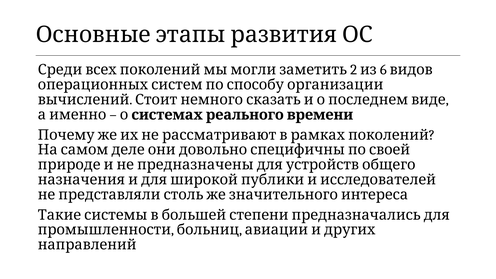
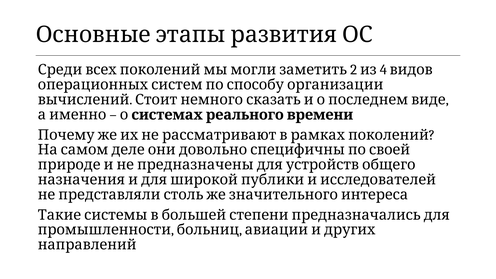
6: 6 -> 4
